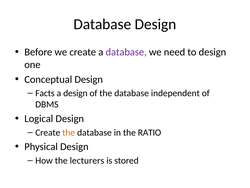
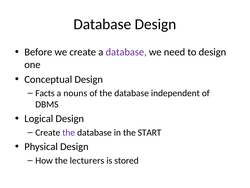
a design: design -> nouns
the at (69, 132) colour: orange -> purple
RATIO: RATIO -> START
